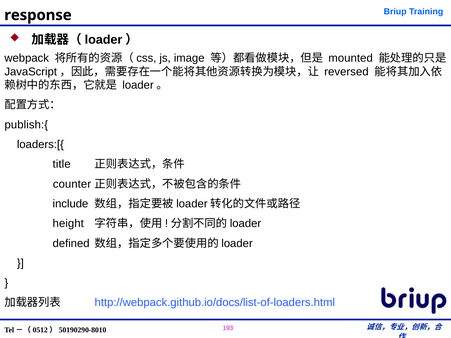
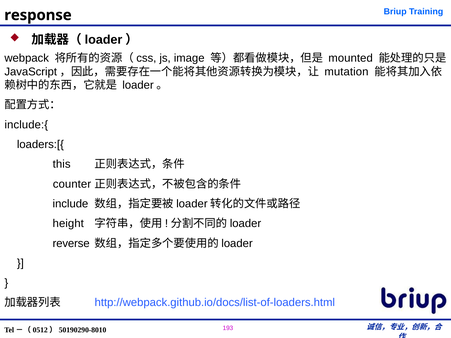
reversed: reversed -> mutation
publish:{: publish:{ -> include:{
title: title -> this
defined: defined -> reverse
